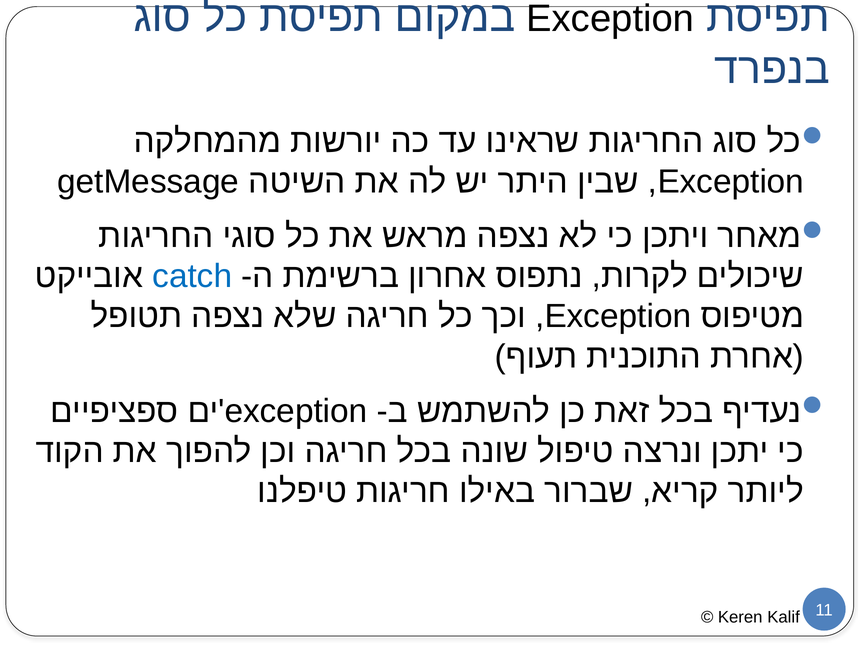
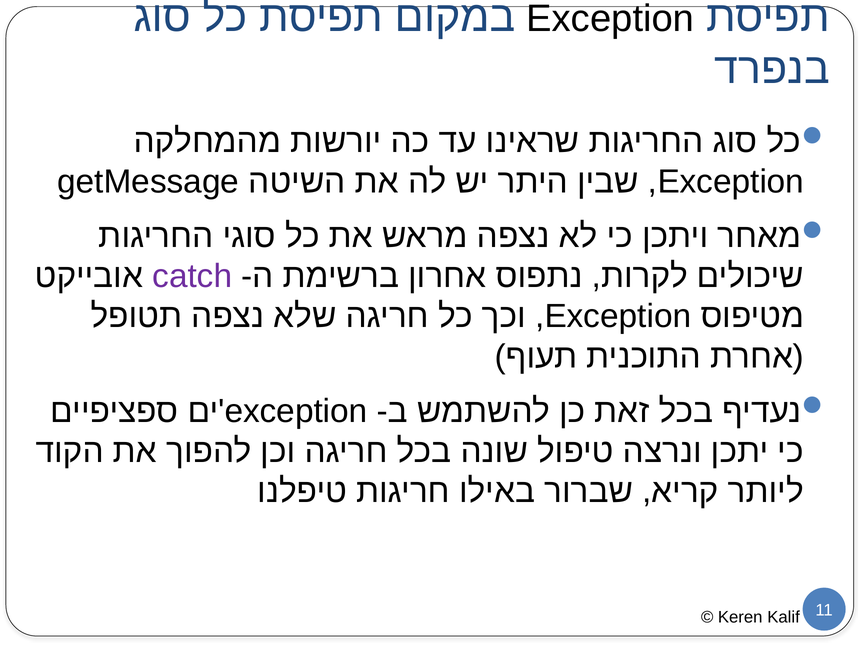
catch colour: blue -> purple
